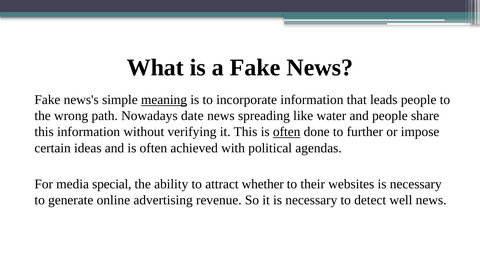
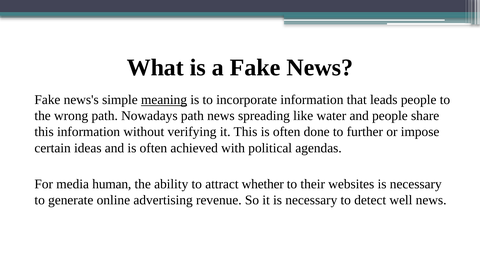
Nowadays date: date -> path
often at (287, 132) underline: present -> none
special: special -> human
